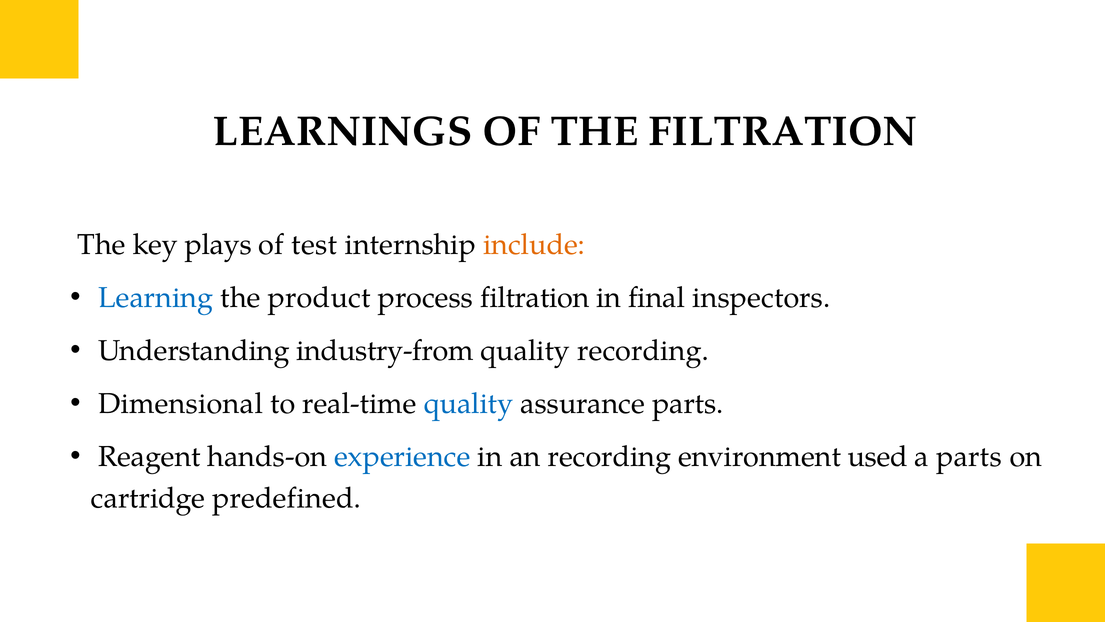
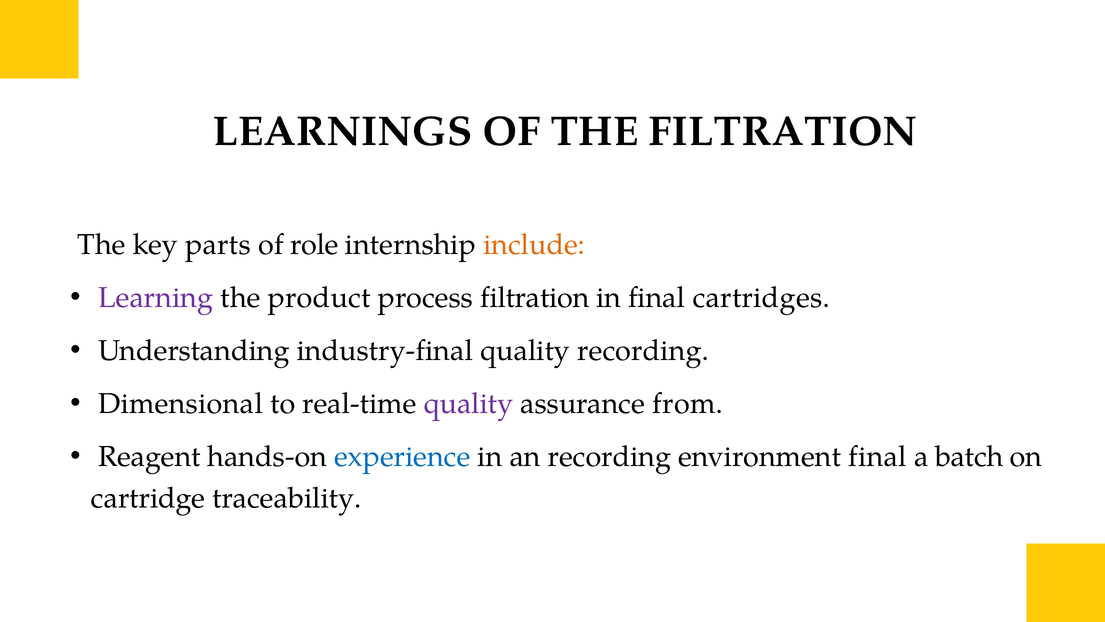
plays: plays -> parts
test: test -> role
Learning colour: blue -> purple
inspectors: inspectors -> cartridges
industry-from: industry-from -> industry-final
quality at (468, 404) colour: blue -> purple
assurance parts: parts -> from
environment used: used -> final
a parts: parts -> batch
predefined: predefined -> traceability
